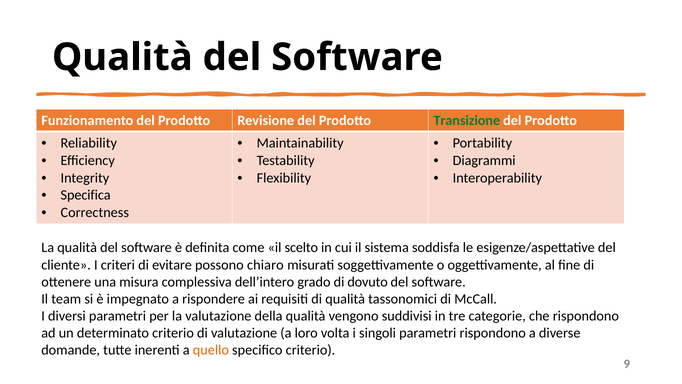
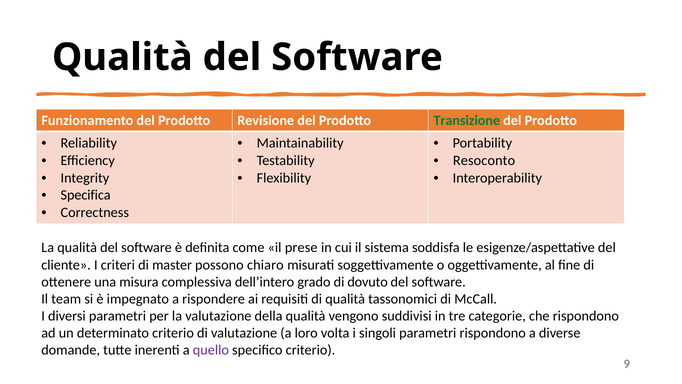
Diagrammi: Diagrammi -> Resoconto
scelto: scelto -> prese
evitare: evitare -> master
quello colour: orange -> purple
